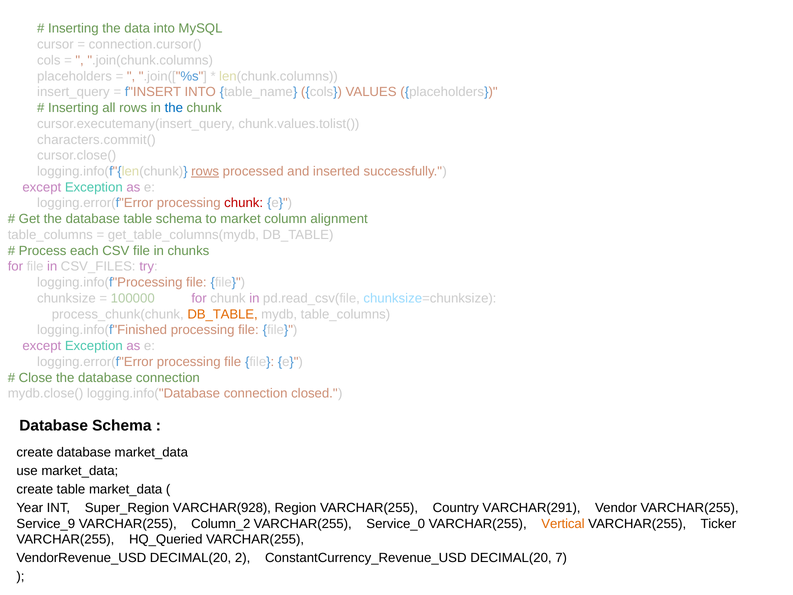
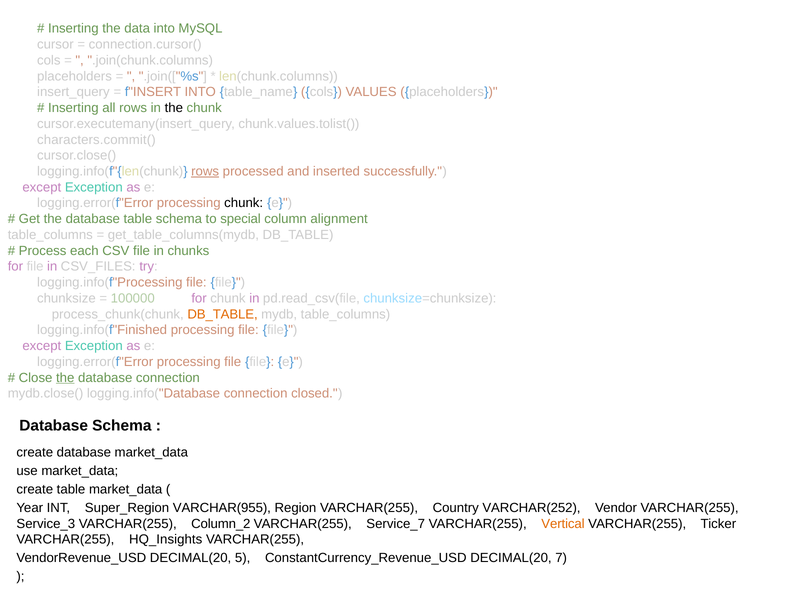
the at (174, 108) colour: blue -> black
chunk at (244, 203) colour: red -> black
market: market -> special
the at (65, 377) underline: none -> present
VARCHAR(928: VARCHAR(928 -> VARCHAR(955
VARCHAR(291: VARCHAR(291 -> VARCHAR(252
Service_9: Service_9 -> Service_3
Service_0: Service_0 -> Service_7
HQ_Queried: HQ_Queried -> HQ_Insights
2: 2 -> 5
